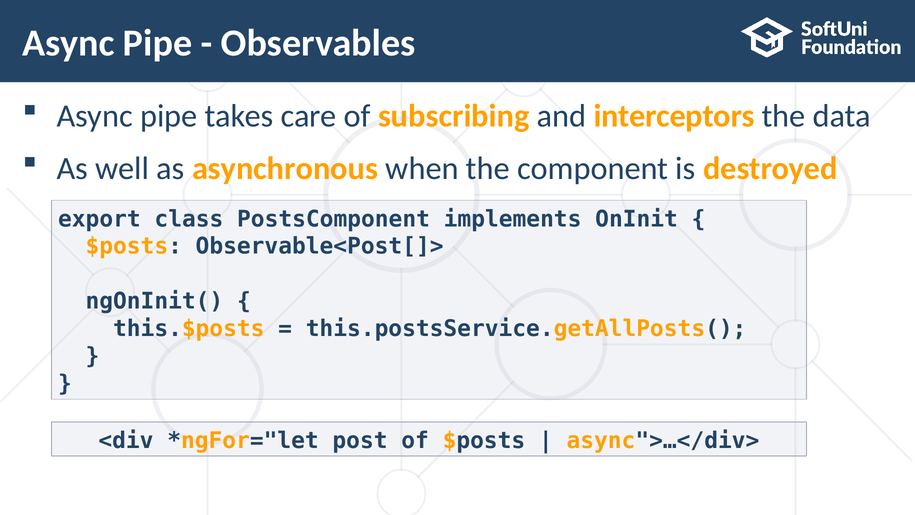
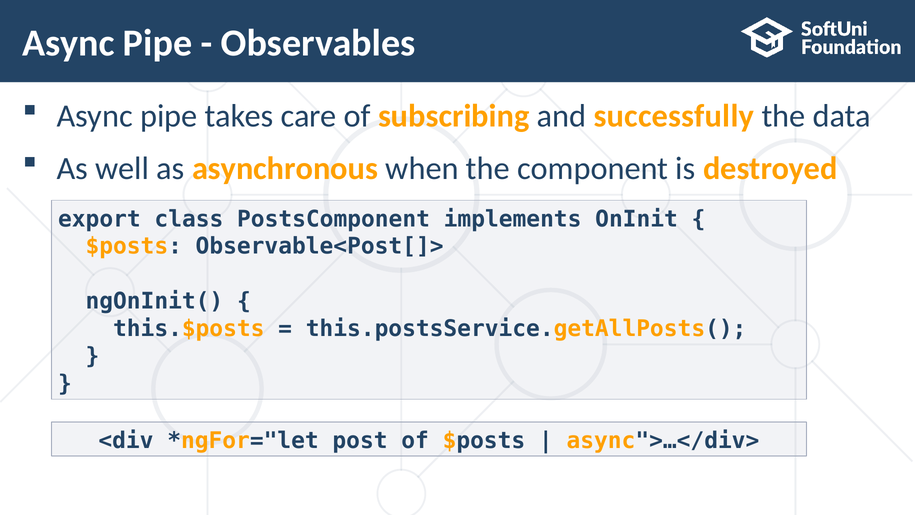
interceptors: interceptors -> successfully
